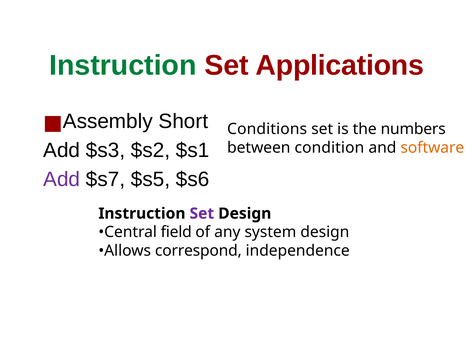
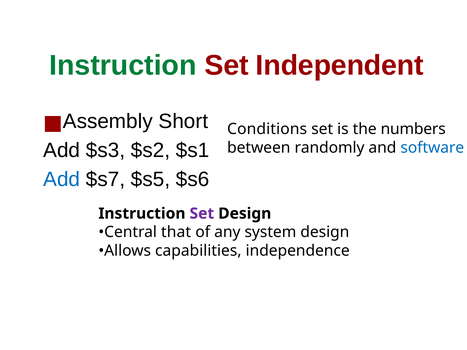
Applications: Applications -> Independent
condition: condition -> randomly
software colour: orange -> blue
Add at (62, 180) colour: purple -> blue
field: field -> that
correspond: correspond -> capabilities
